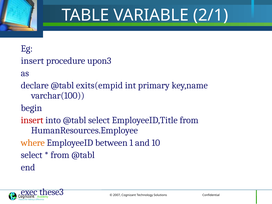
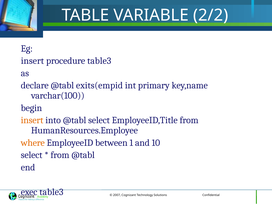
2/1: 2/1 -> 2/2
procedure upon3: upon3 -> table3
insert at (32, 120) colour: red -> orange
exec these3: these3 -> table3
